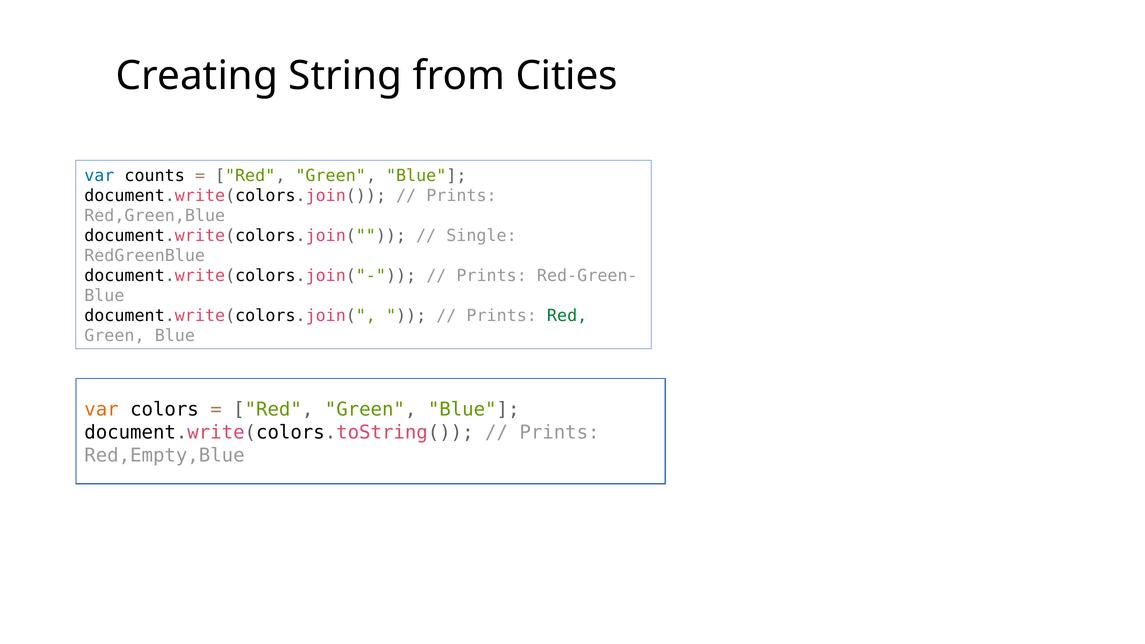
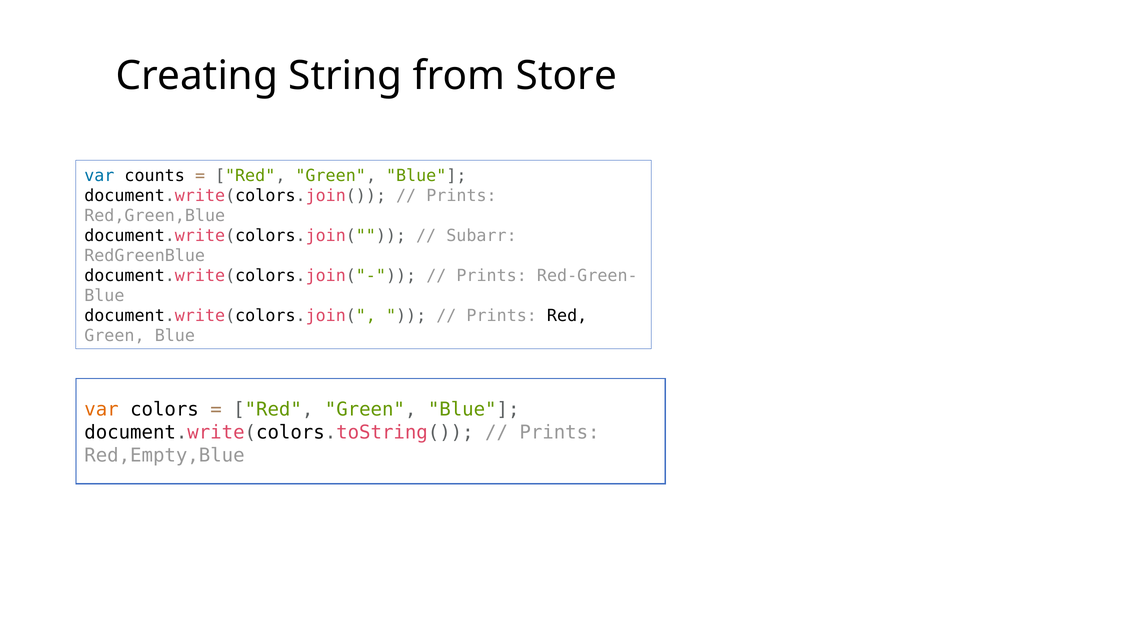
Cities: Cities -> Store
Single: Single -> Subarr
Red at (567, 316) colour: green -> black
